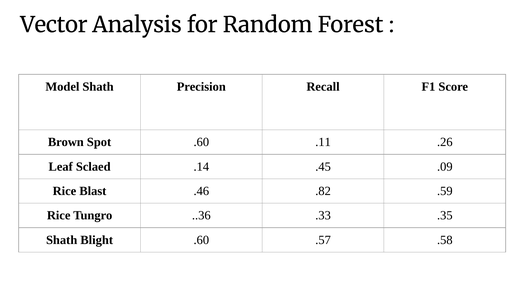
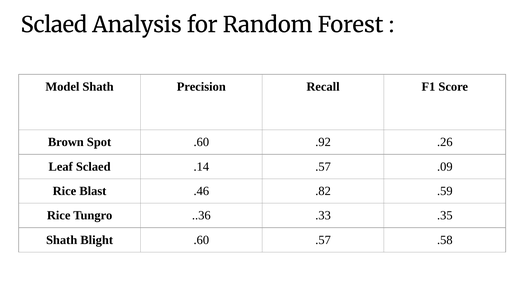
Vector at (54, 25): Vector -> Sclaed
.11: .11 -> .92
.14 .45: .45 -> .57
